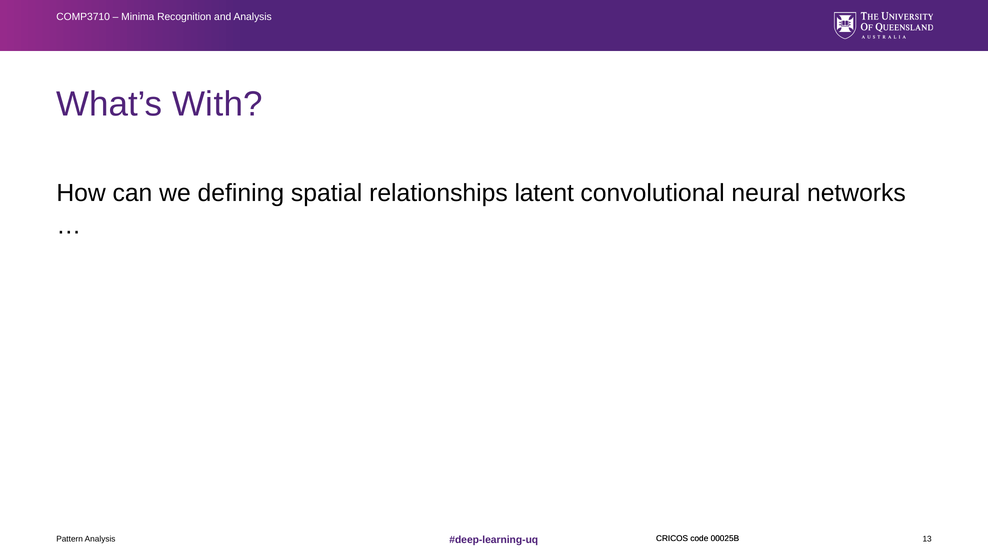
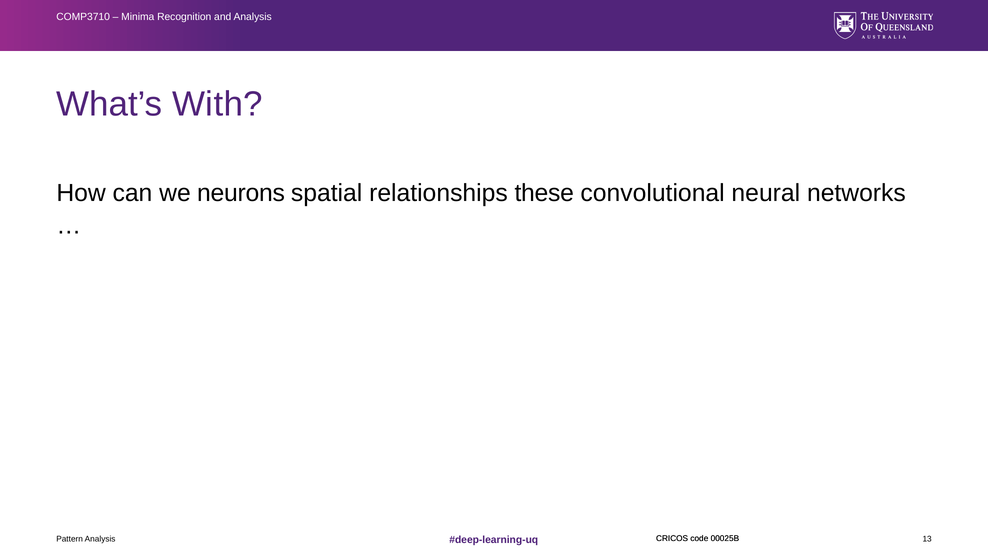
defining: defining -> neurons
latent: latent -> these
